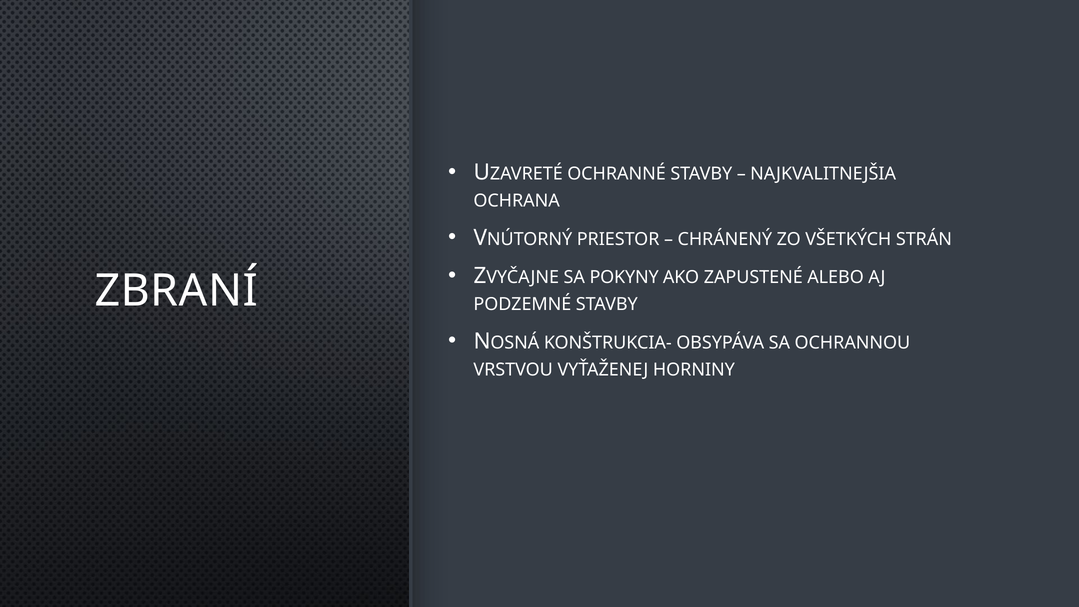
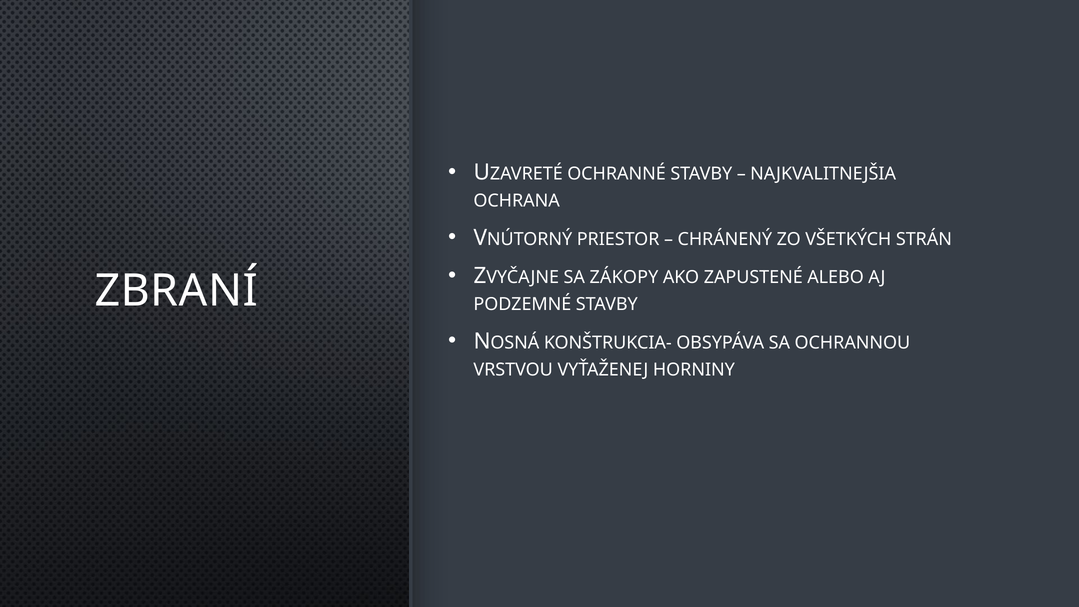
POKYNY: POKYNY -> ZÁKOPY
